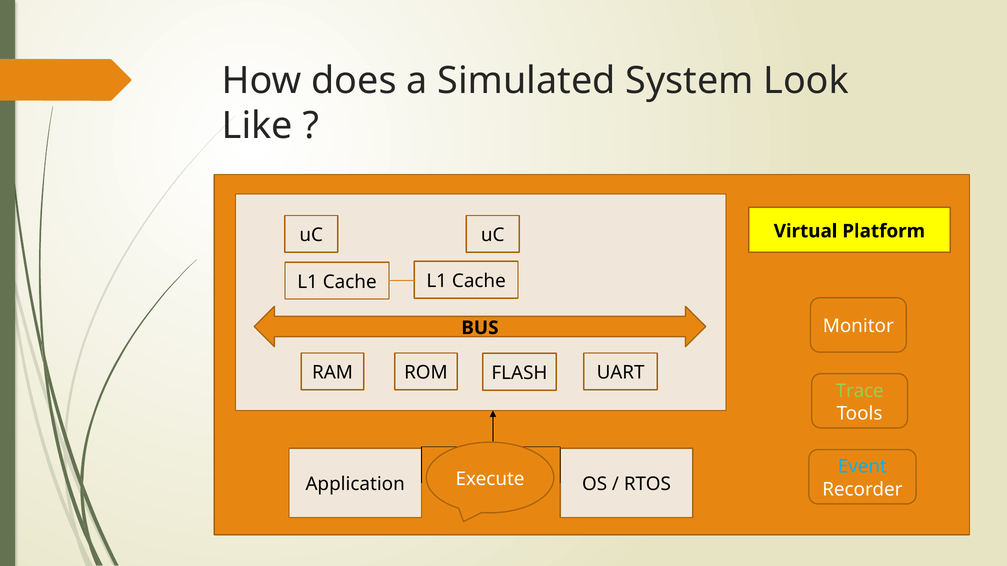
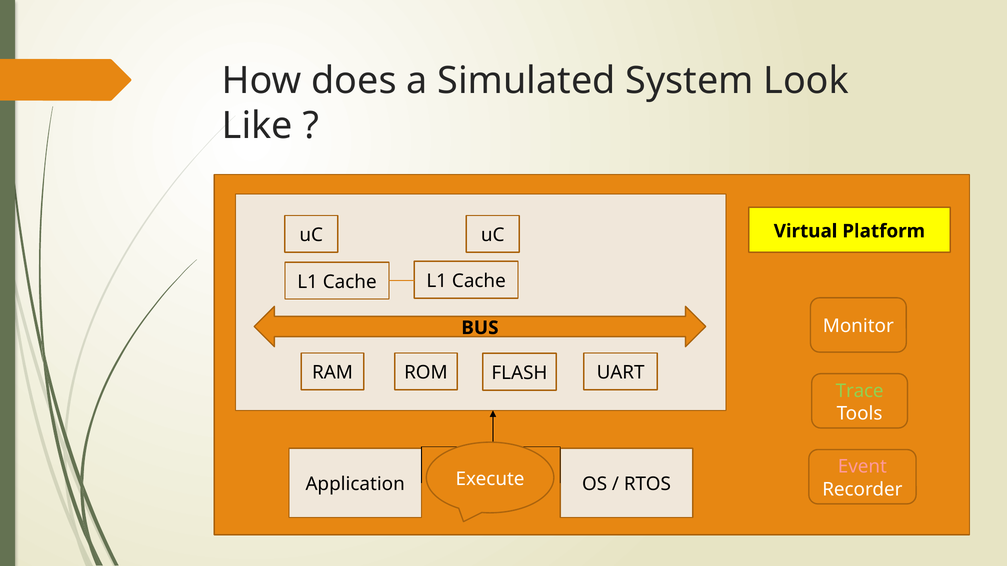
Event colour: light blue -> pink
